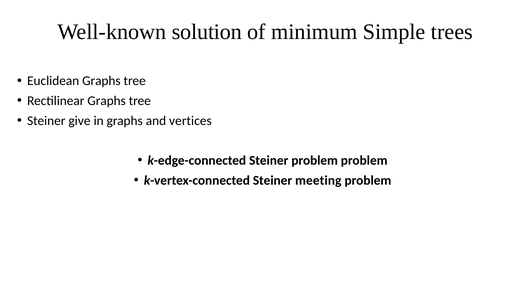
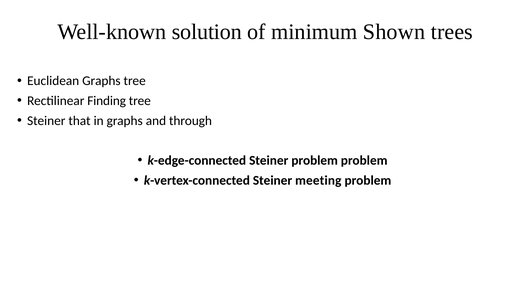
Simple: Simple -> Shown
Rectilinear Graphs: Graphs -> Finding
give: give -> that
vertices: vertices -> through
